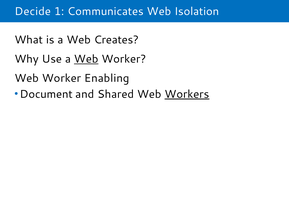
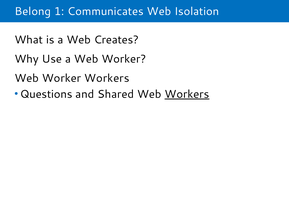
Decide: Decide -> Belong
Web at (86, 59) underline: present -> none
Worker Enabling: Enabling -> Workers
Document: Document -> Questions
